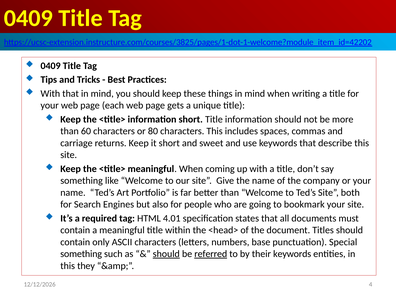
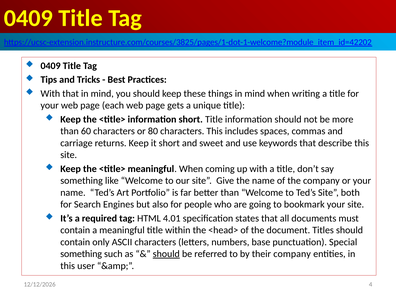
referred underline: present -> none
their keywords: keywords -> company
they: they -> user
